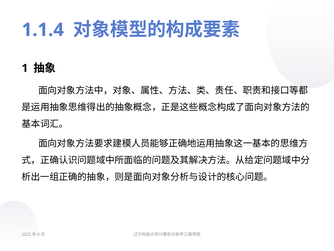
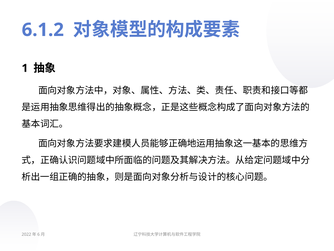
1.1.4: 1.1.4 -> 6.1.2
